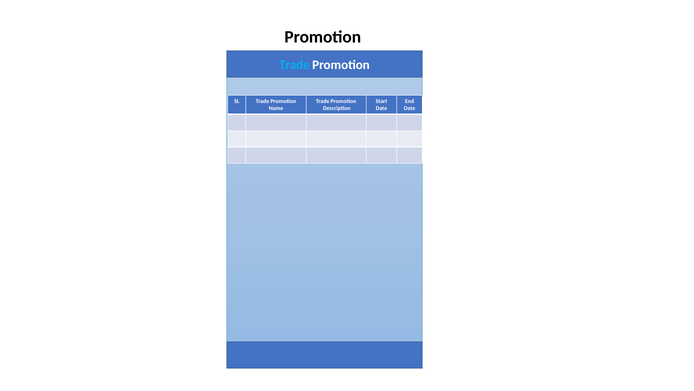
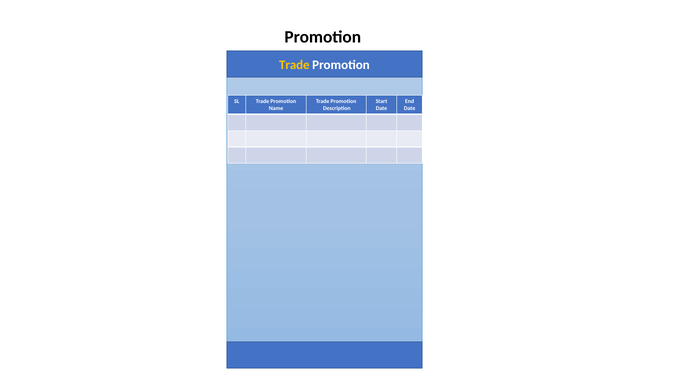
Trade at (294, 65) colour: light blue -> yellow
